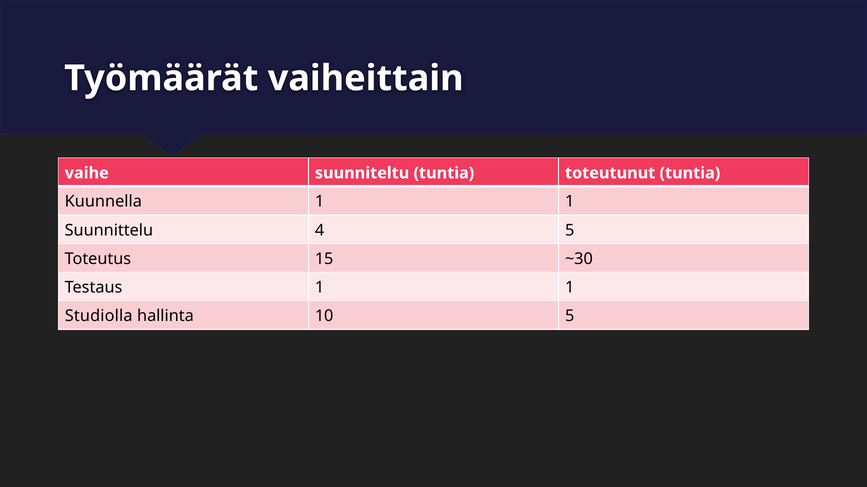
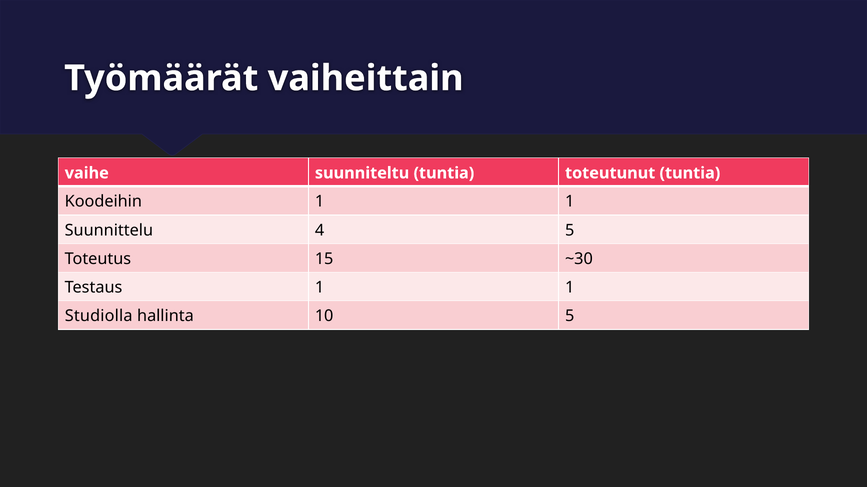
Kuunnella: Kuunnella -> Koodeihin
